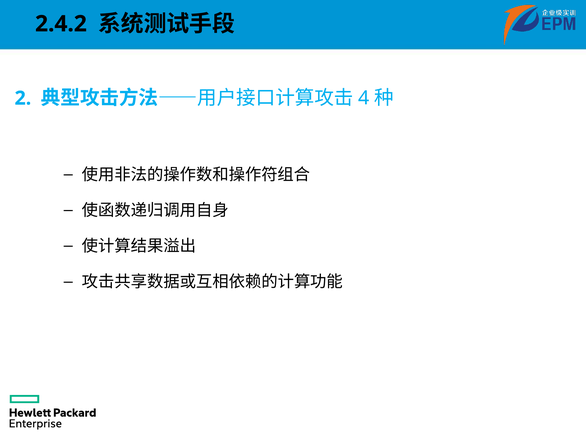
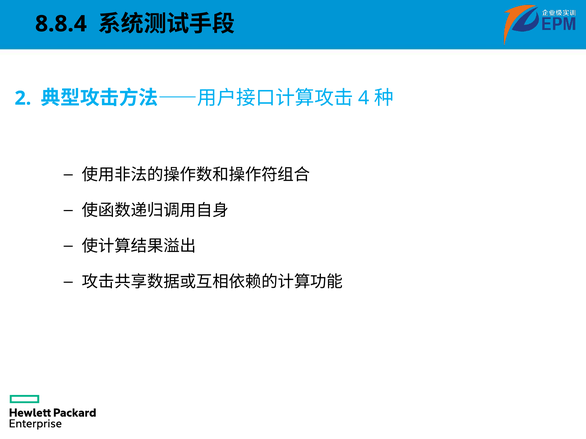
2.4.2: 2.4.2 -> 8.8.4
